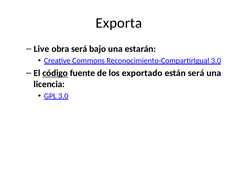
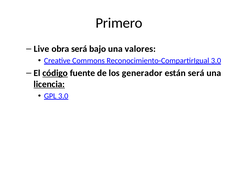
Exporta: Exporta -> Primero
estarán: estarán -> valores
exportado: exportado -> generador
licencia underline: none -> present
